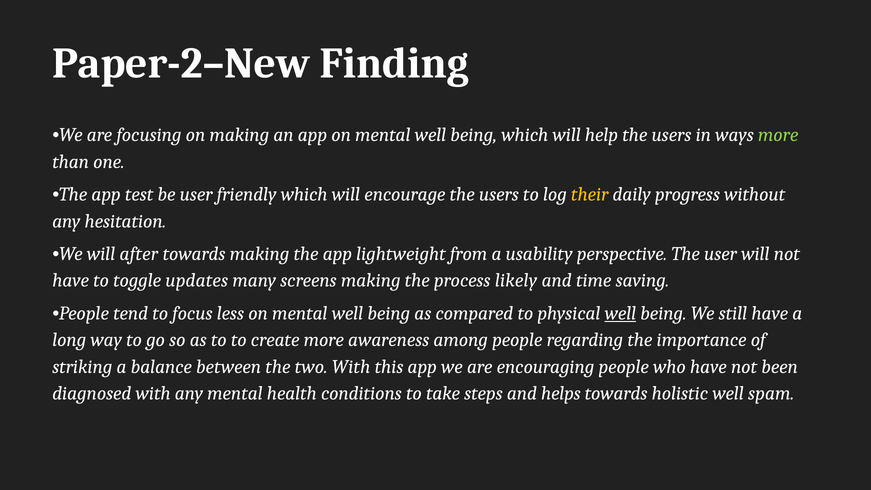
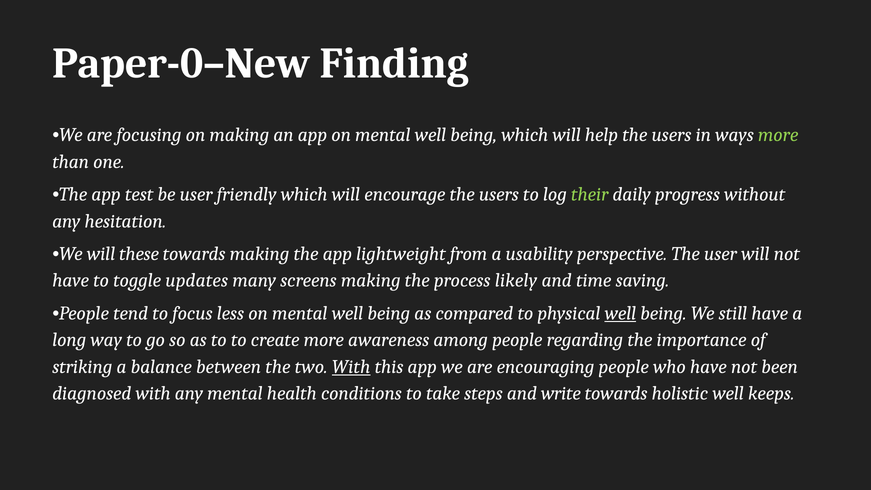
Paper-2–New: Paper-2–New -> Paper-0–New
their colour: yellow -> light green
after: after -> these
With at (351, 367) underline: none -> present
helps: helps -> write
spam: spam -> keeps
